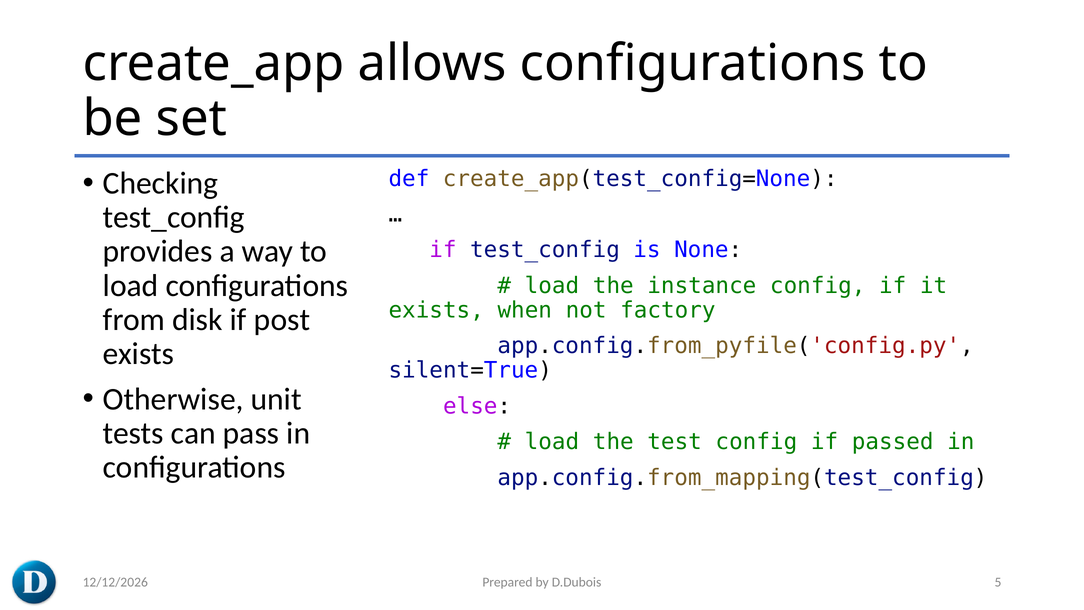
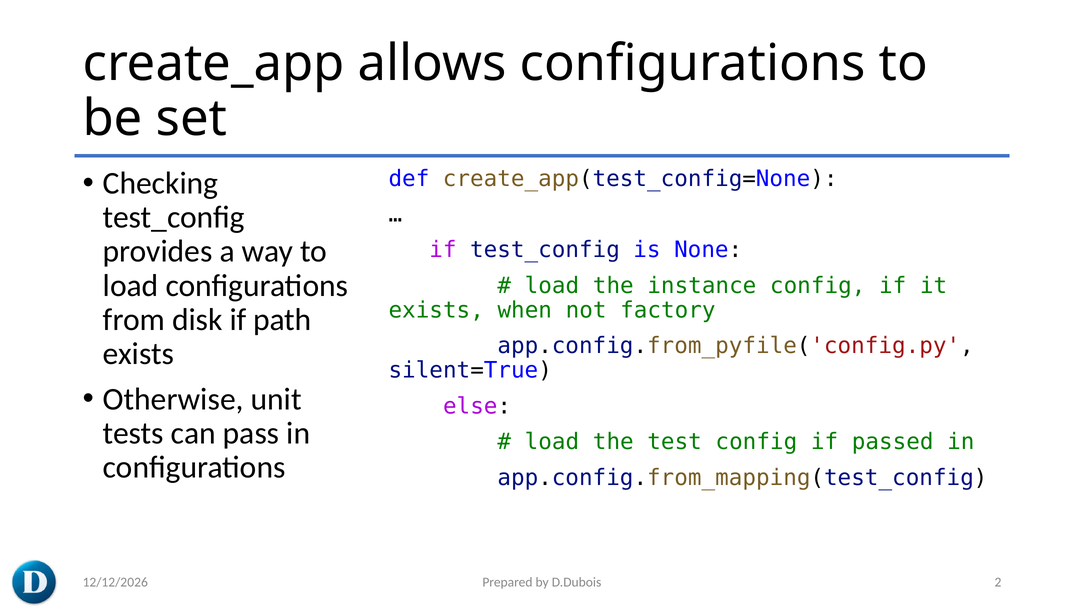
post: post -> path
5: 5 -> 2
